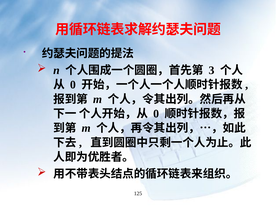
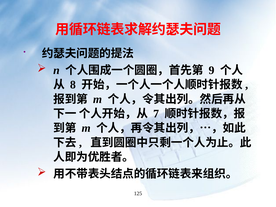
3: 3 -> 9
0 at (73, 85): 0 -> 8
0 at (156, 114): 0 -> 7
